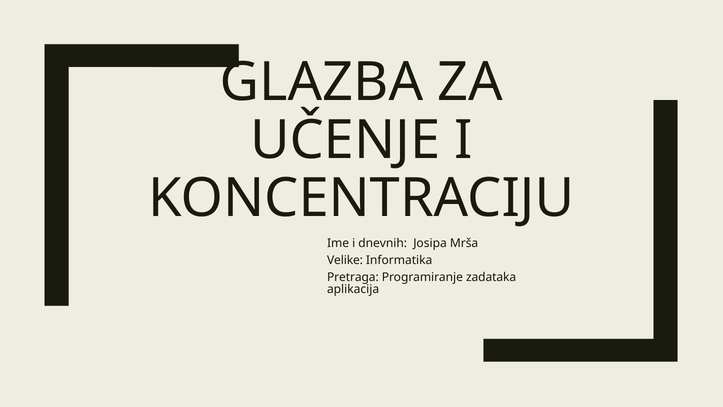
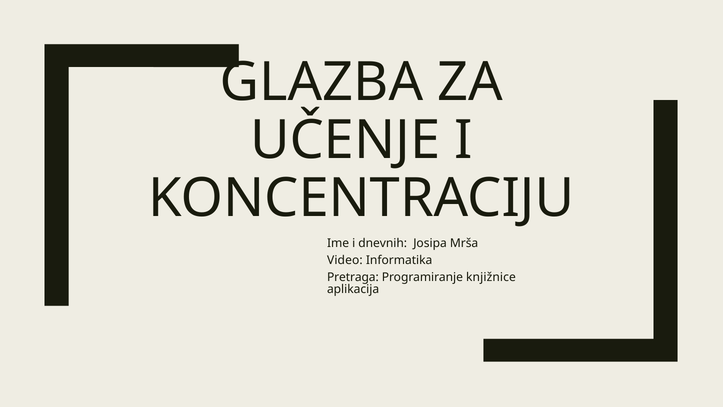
Velike: Velike -> Video
zadataka: zadataka -> knjižnice
